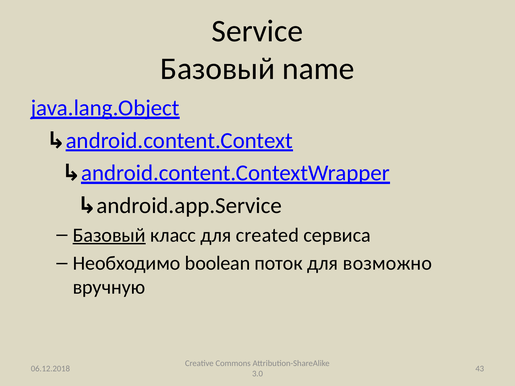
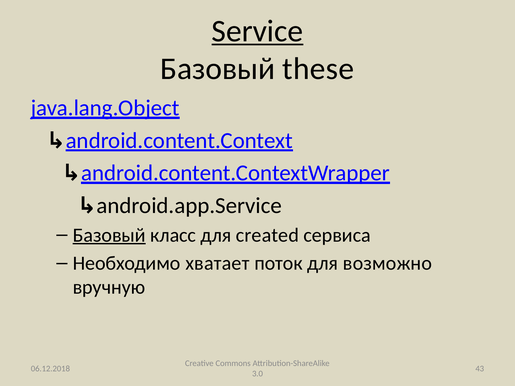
Service underline: none -> present
name: name -> these
boolean: boolean -> хватает
